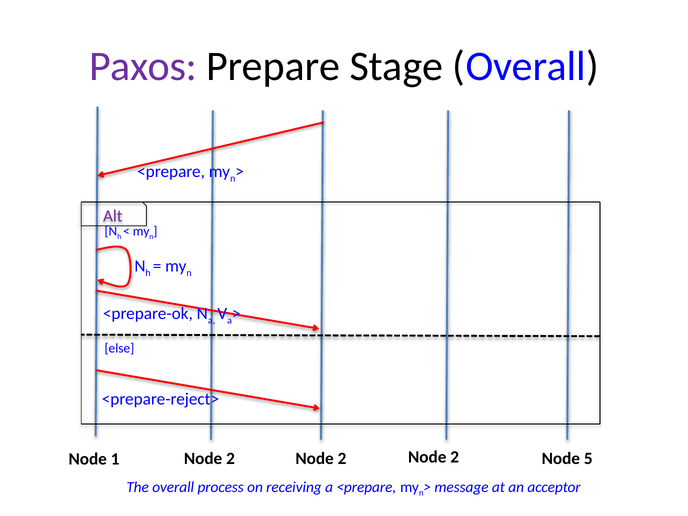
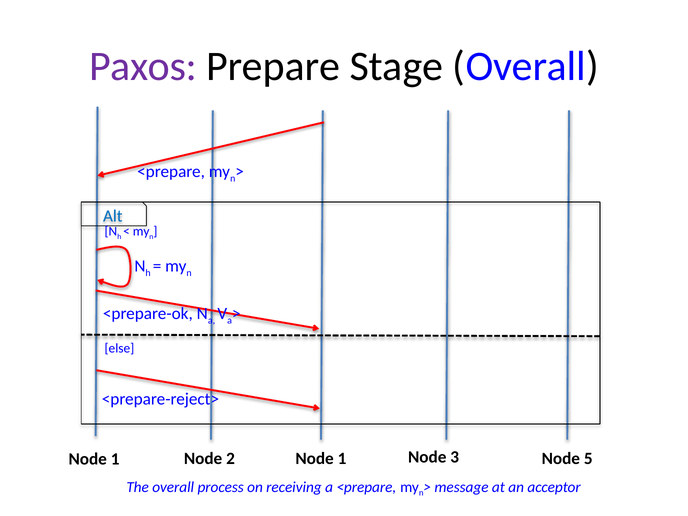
Alt colour: purple -> blue
1 Node 2: 2 -> 1
2 at (455, 457): 2 -> 3
